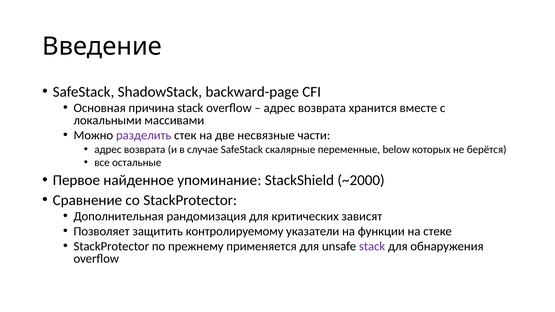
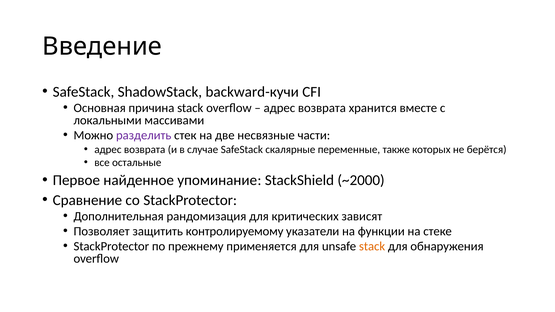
backward-page: backward-page -> backward-кучи
below: below -> также
stack at (372, 246) colour: purple -> orange
